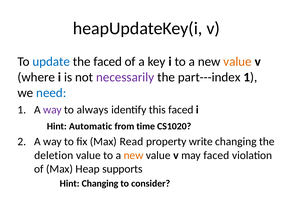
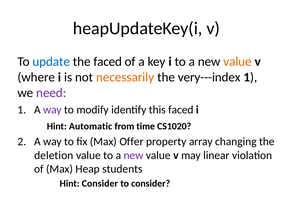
necessarily colour: purple -> orange
part---index: part---index -> very---index
need colour: blue -> purple
always: always -> modify
Read: Read -> Offer
write: write -> array
new at (133, 155) colour: orange -> purple
may faced: faced -> linear
supports: supports -> students
Hint Changing: Changing -> Consider
